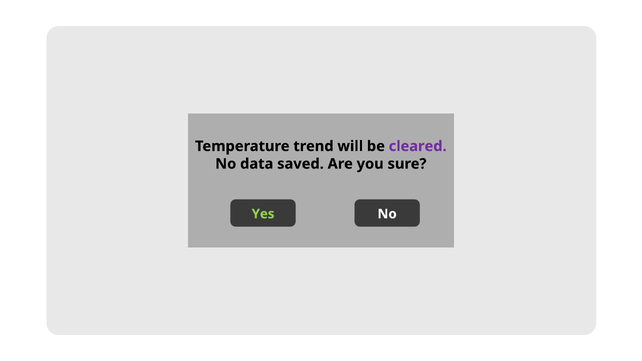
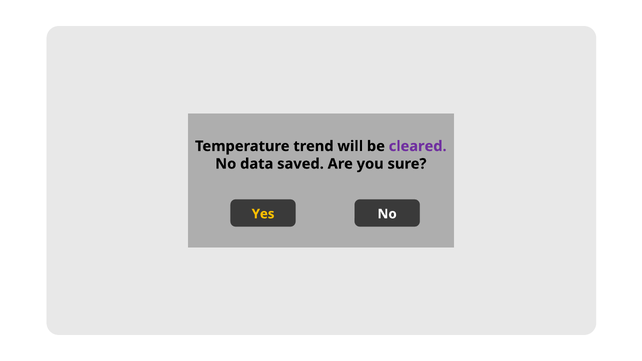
Yes colour: light green -> yellow
